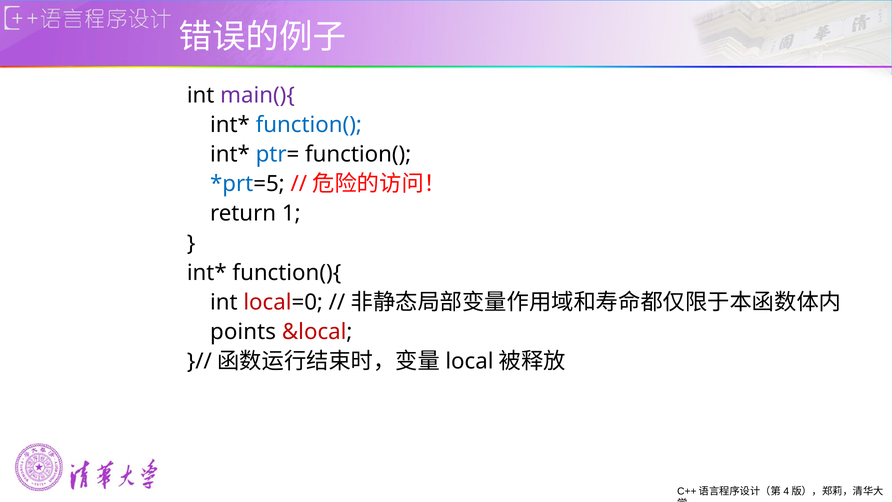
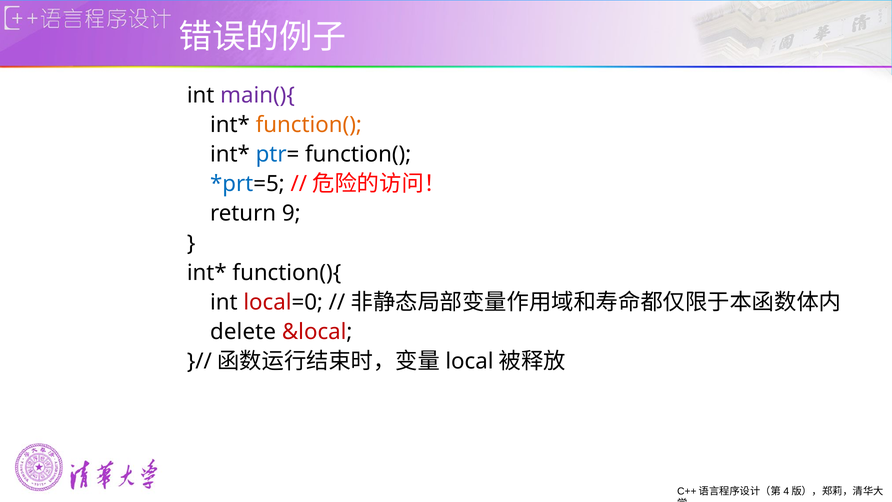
function( at (309, 125) colour: blue -> orange
1: 1 -> 9
points: points -> delete
